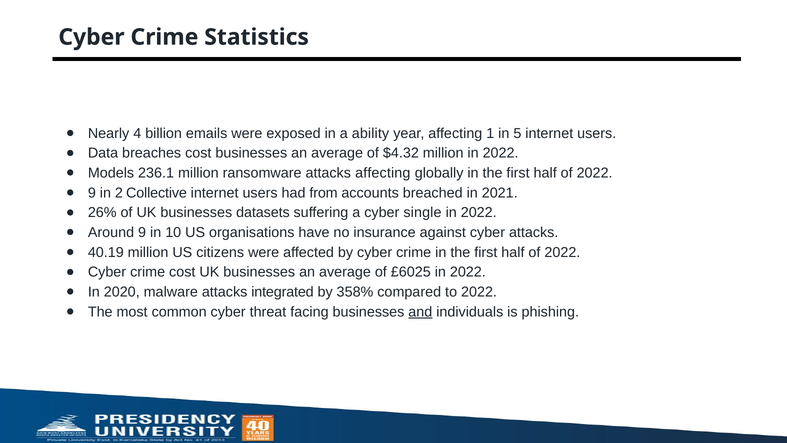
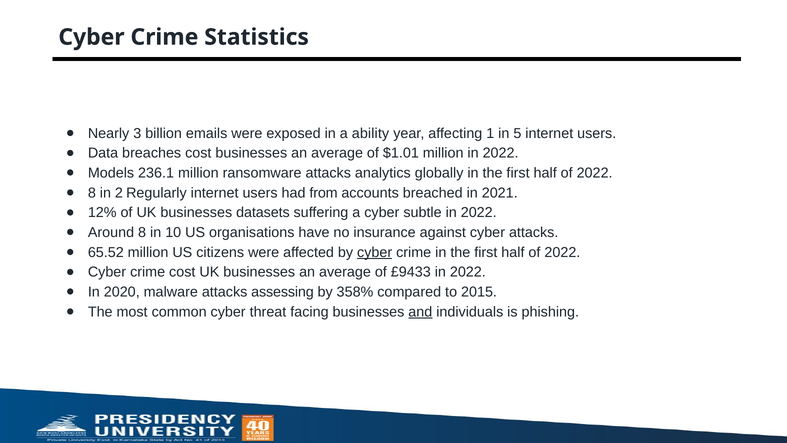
4: 4 -> 3
$4.32: $4.32 -> $1.01
attacks affecting: affecting -> analytics
9 at (92, 193): 9 -> 8
Collective: Collective -> Regularly
26%: 26% -> 12%
single: single -> subtle
Around 9: 9 -> 8
40.19: 40.19 -> 65.52
cyber at (375, 252) underline: none -> present
£6025: £6025 -> £9433
integrated: integrated -> assessing
to 2022: 2022 -> 2015
